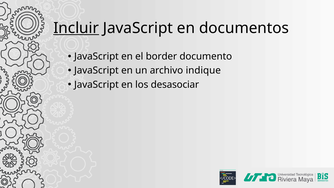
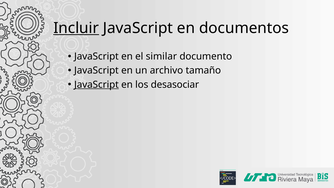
border: border -> similar
indique: indique -> tamaño
JavaScript at (96, 84) underline: none -> present
